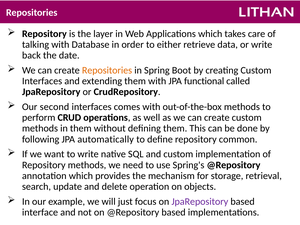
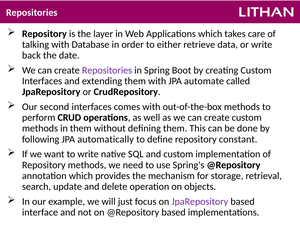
Repositories at (107, 70) colour: orange -> purple
functional: functional -> automate
common: common -> constant
